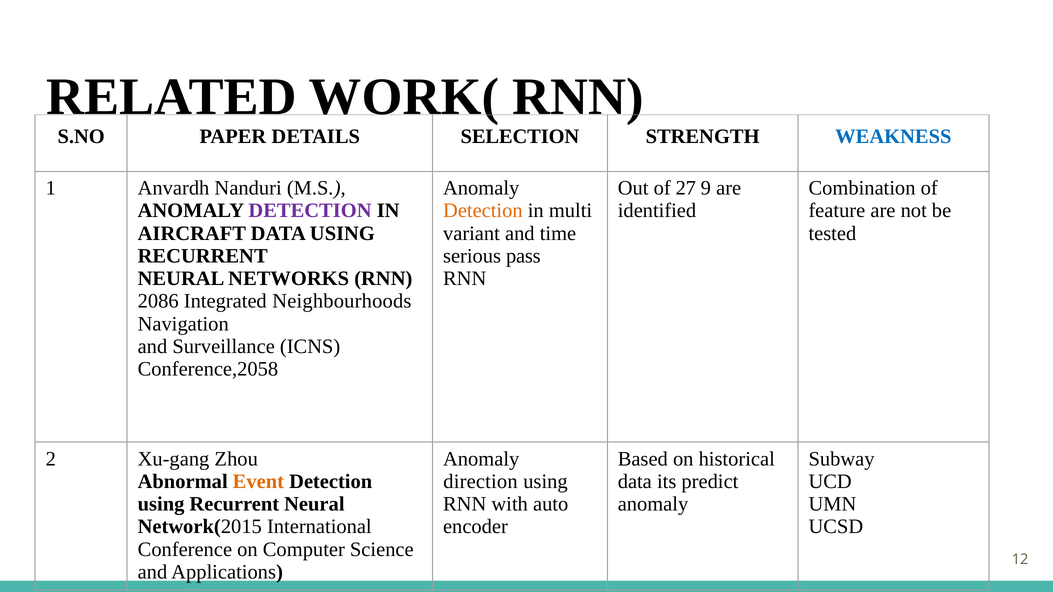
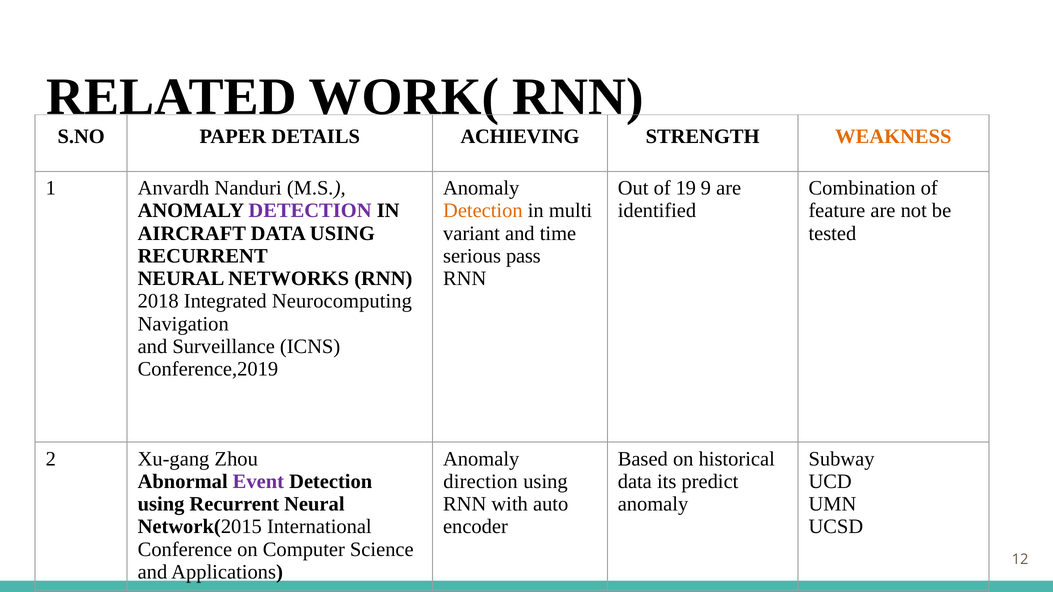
SELECTION: SELECTION -> ACHIEVING
WEAKNESS colour: blue -> orange
27: 27 -> 19
2086: 2086 -> 2018
Neighbourhoods: Neighbourhoods -> Neurocomputing
Conference,2058: Conference,2058 -> Conference,2019
Event colour: orange -> purple
